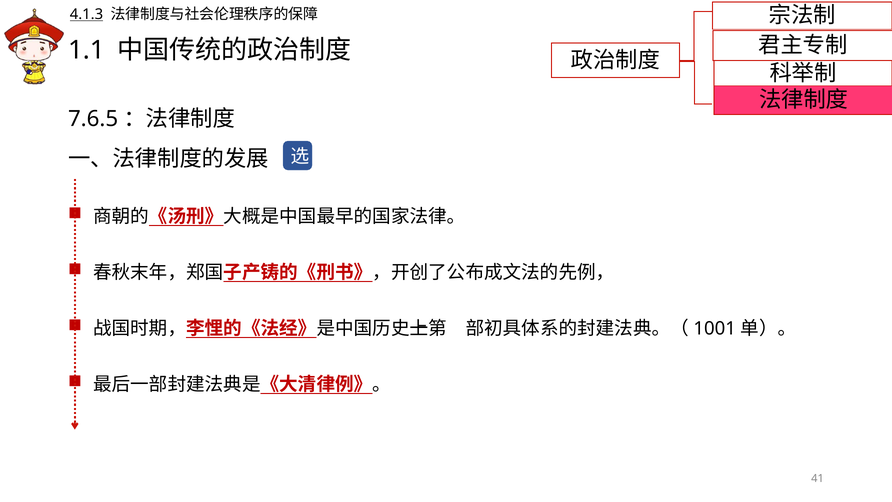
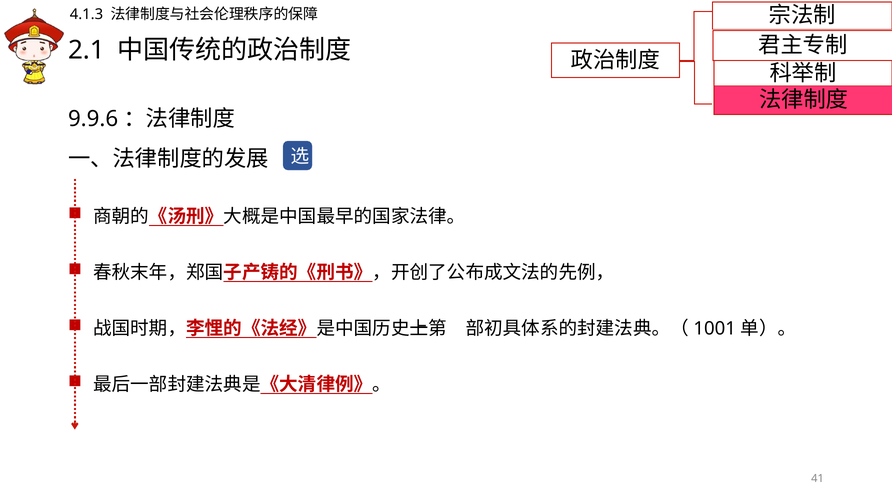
4.1.3 underline: present -> none
1.1: 1.1 -> 2.1
7.6.5: 7.6.5 -> 9.9.6
